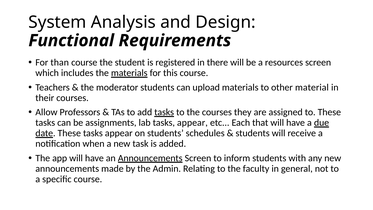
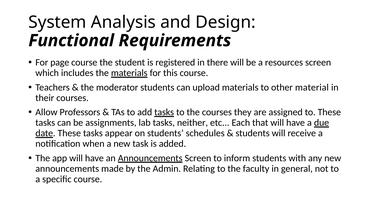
than: than -> page
lab tasks appear: appear -> neither
